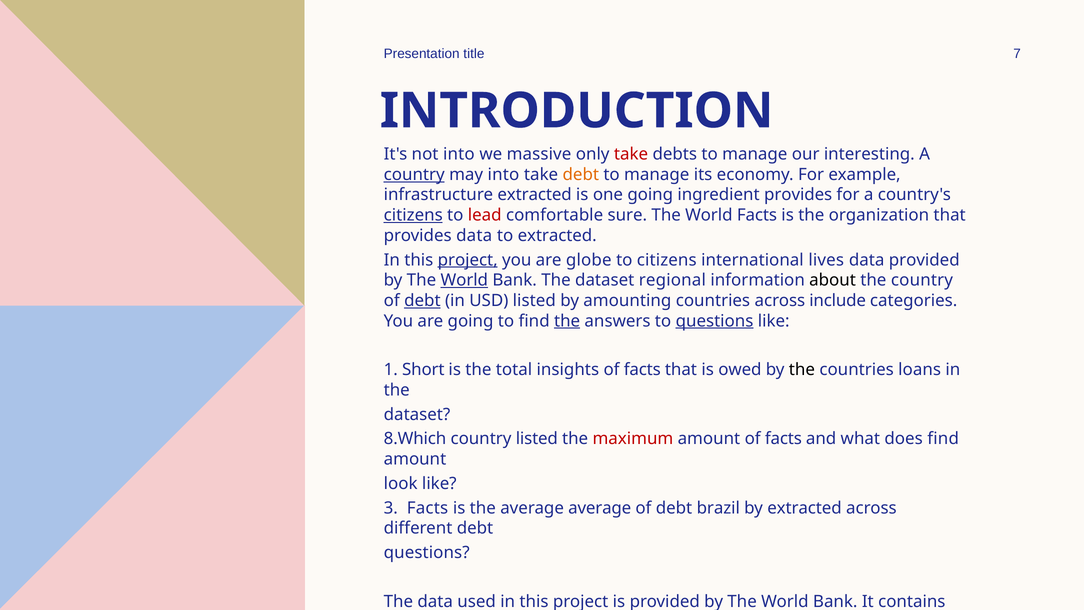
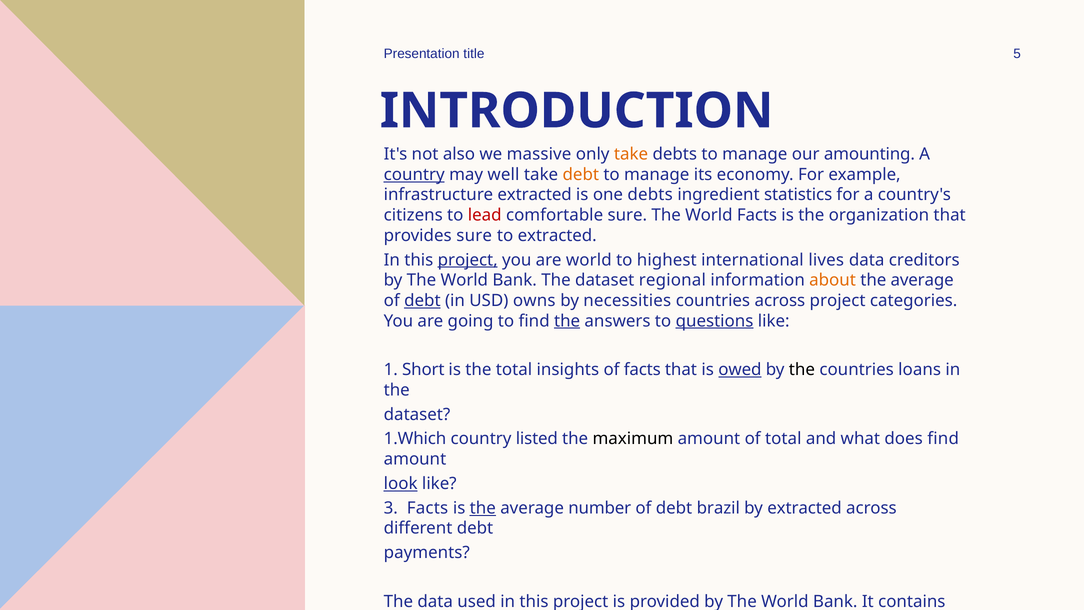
7: 7 -> 5
not into: into -> also
take at (631, 154) colour: red -> orange
interesting: interesting -> amounting
may into: into -> well
one going: going -> debts
ingredient provides: provides -> statistics
citizens at (413, 215) underline: present -> none
provides data: data -> sure
are globe: globe -> world
to citizens: citizens -> highest
data provided: provided -> creditors
World at (464, 280) underline: present -> none
about colour: black -> orange
country at (922, 280): country -> average
USD listed: listed -> owns
amounting: amounting -> necessities
across include: include -> project
owed underline: none -> present
8.Which: 8.Which -> 1.Which
maximum colour: red -> black
amount of facts: facts -> total
look underline: none -> present
the at (483, 508) underline: none -> present
average average: average -> number
questions at (427, 552): questions -> payments
